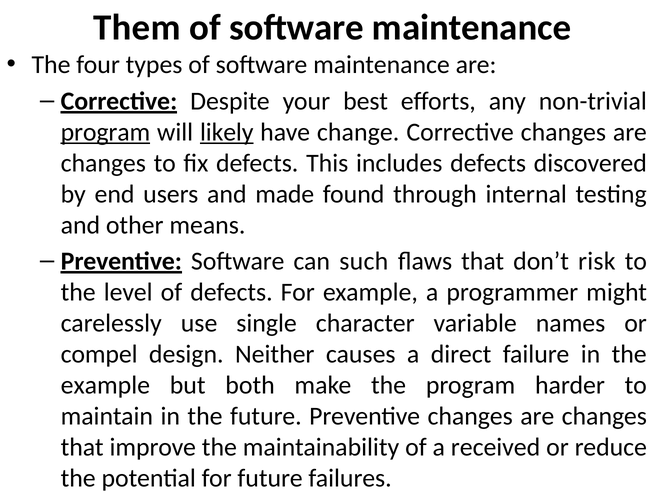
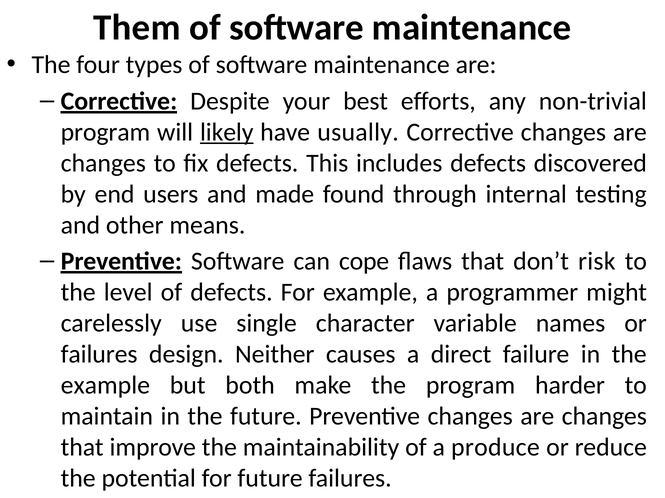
program at (105, 132) underline: present -> none
change: change -> usually
such: such -> cope
compel at (99, 355): compel -> failures
received: received -> produce
